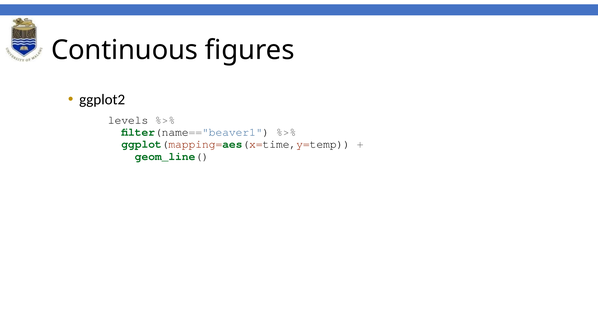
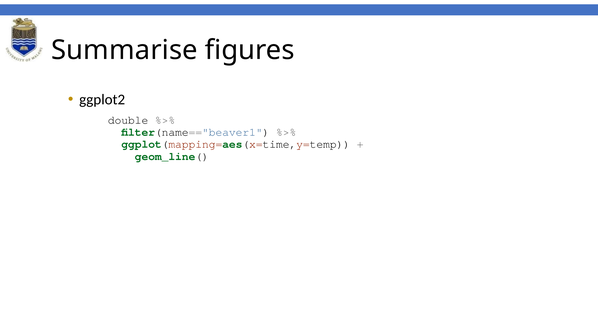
Continuous: Continuous -> Summarise
levels: levels -> double
